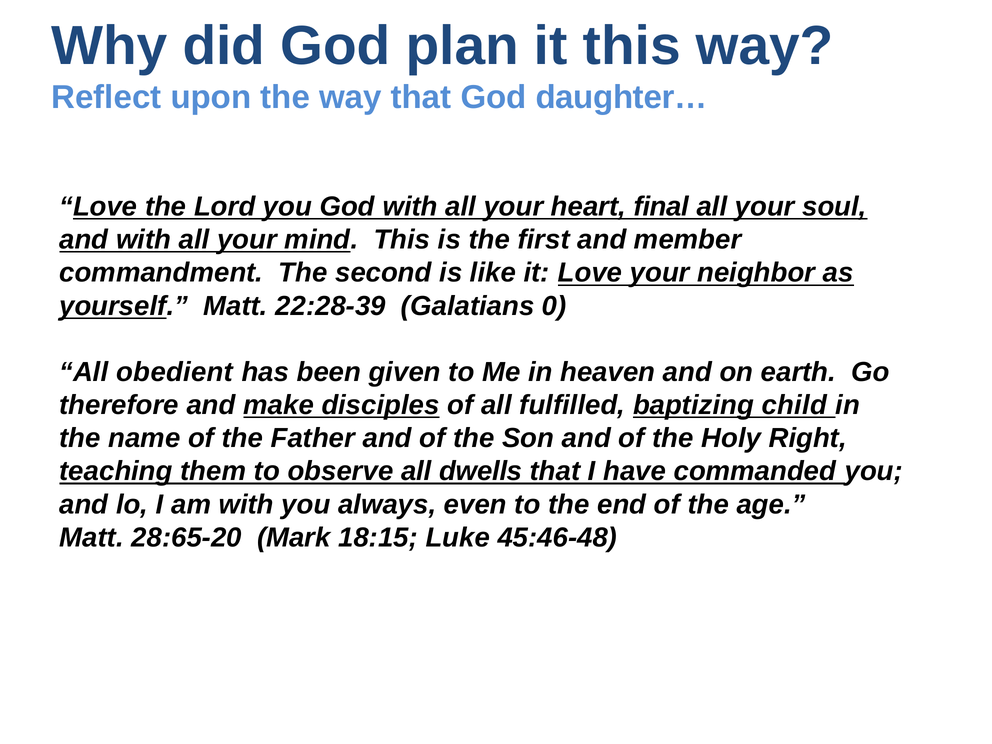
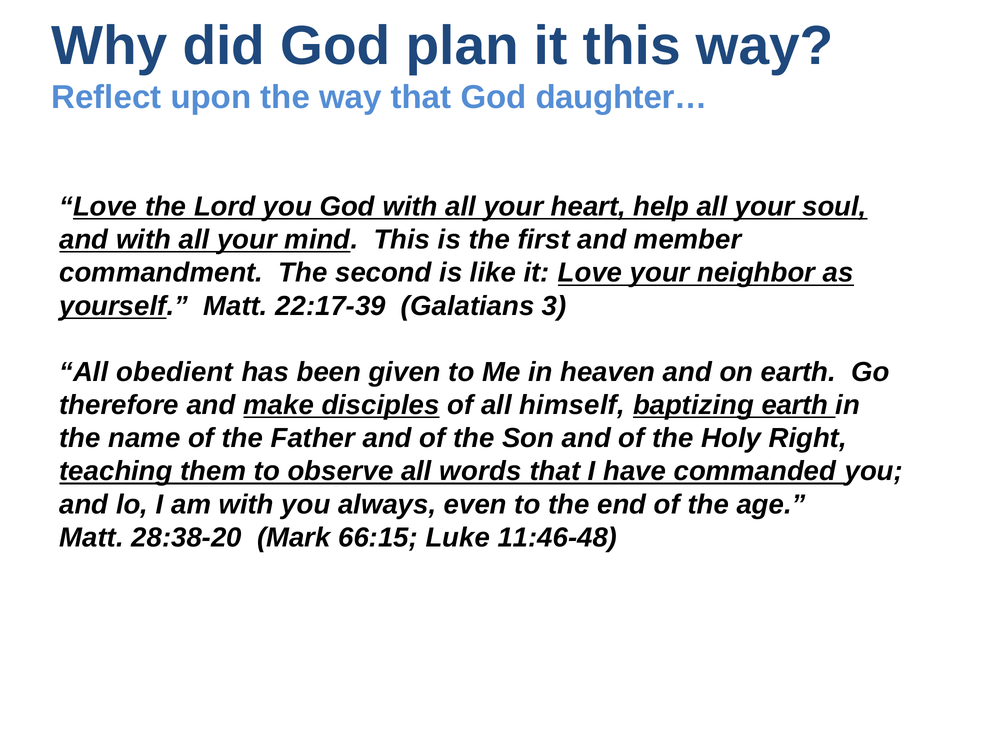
final: final -> help
22:28-39: 22:28-39 -> 22:17-39
0: 0 -> 3
fulfilled: fulfilled -> himself
baptizing child: child -> earth
dwells: dwells -> words
28:65-20: 28:65-20 -> 28:38-20
18:15: 18:15 -> 66:15
45:46-48: 45:46-48 -> 11:46-48
